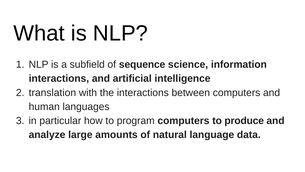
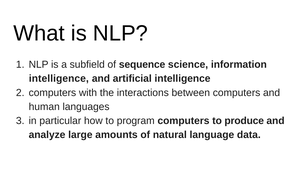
interactions at (59, 78): interactions -> intelligence
translation at (52, 92): translation -> computers
